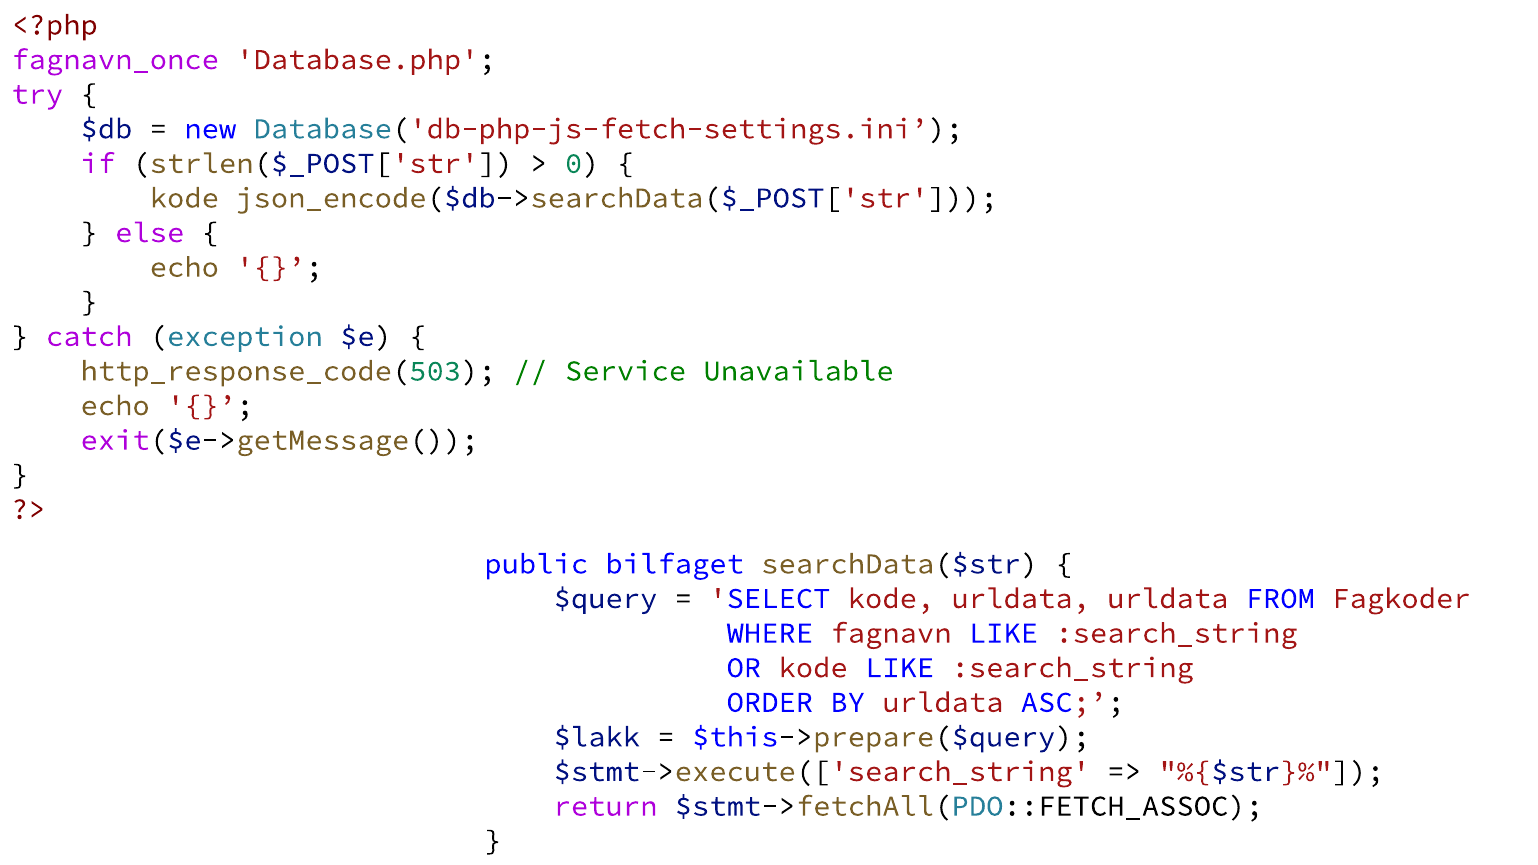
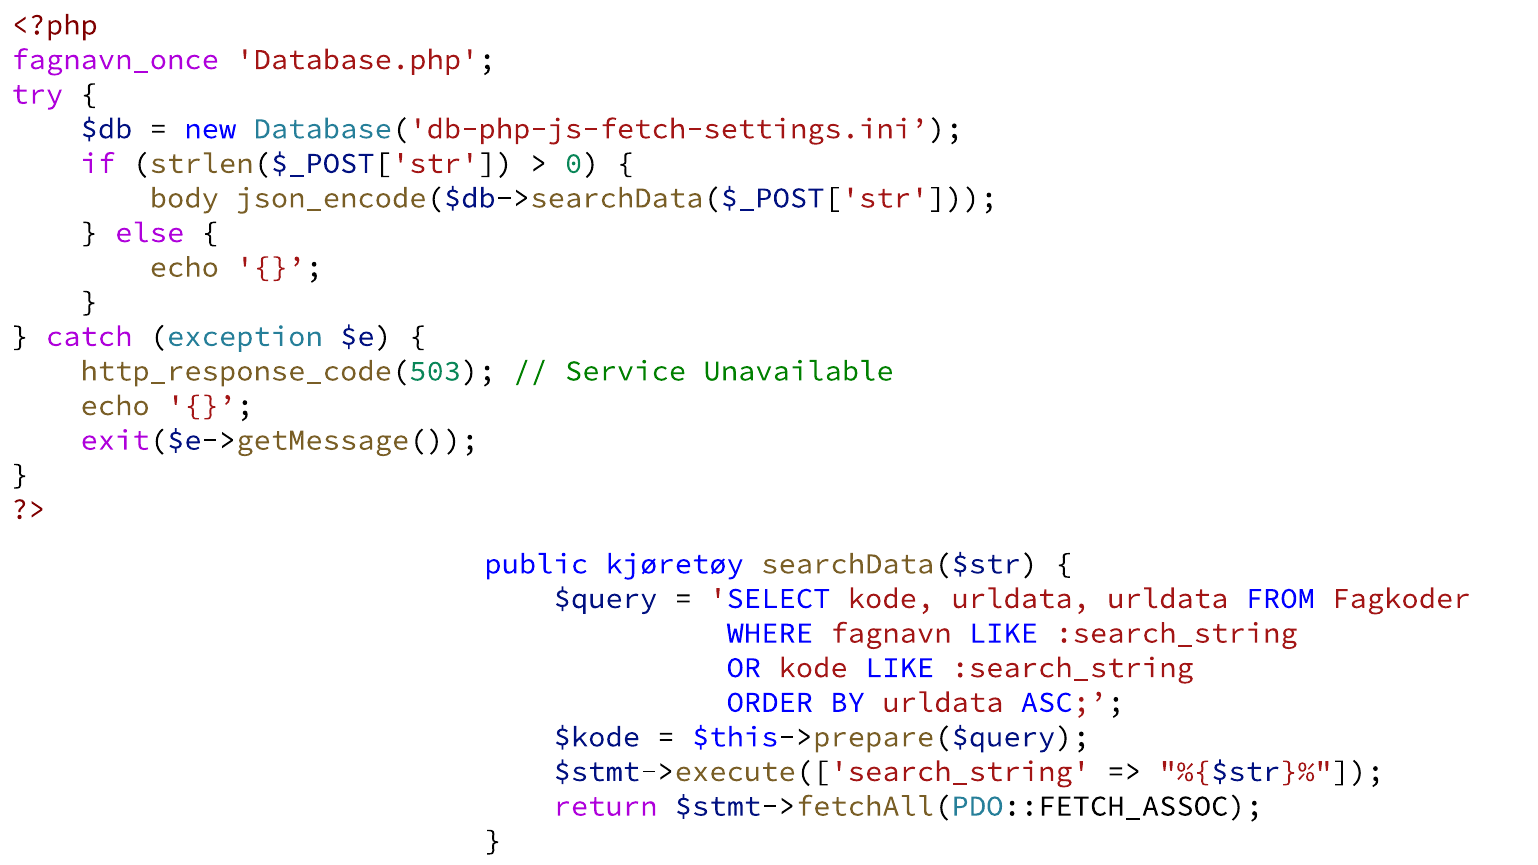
kode at (184, 198): kode -> body
bilfaget: bilfaget -> kjøretøy
$lakk: $lakk -> $kode
